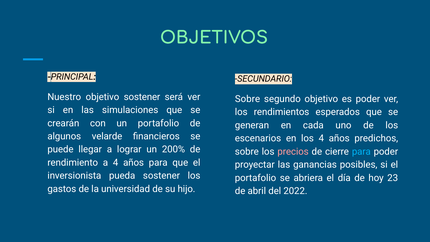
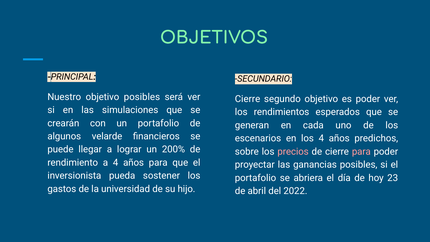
objetivo sostener: sostener -> posibles
Sobre at (248, 99): Sobre -> Cierre
para at (361, 152) colour: light blue -> pink
